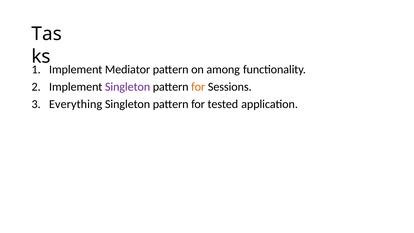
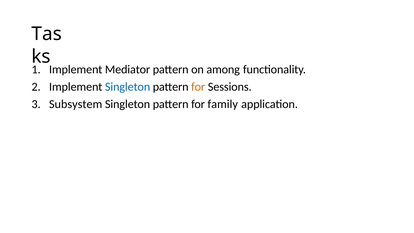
Singleton at (128, 87) colour: purple -> blue
Everything: Everything -> Subsystem
tested: tested -> family
